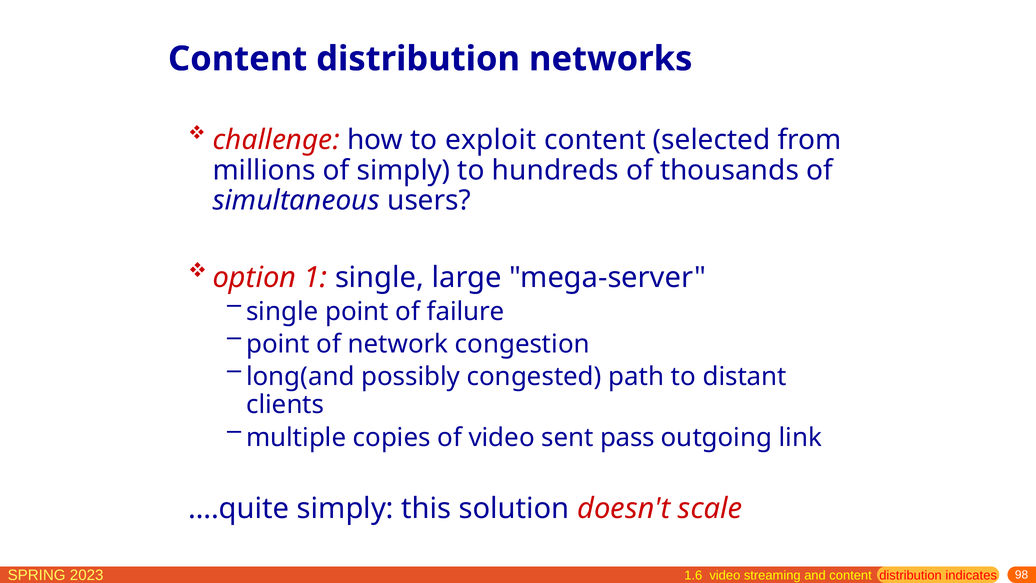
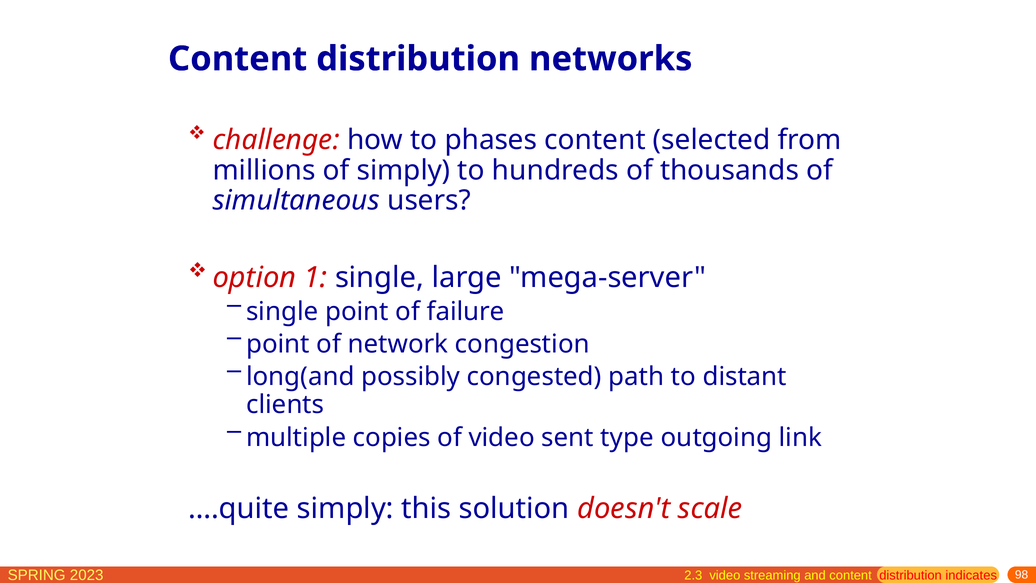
exploit: exploit -> phases
pass: pass -> type
1.6: 1.6 -> 2.3
